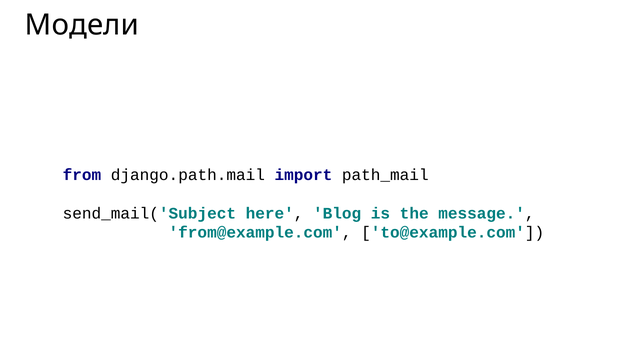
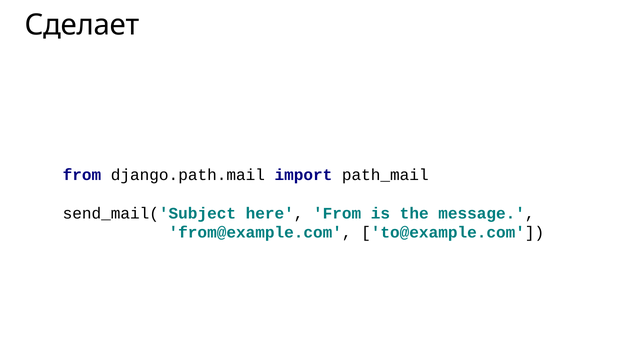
Модели: Модели -> Сделает
here Blog: Blog -> From
